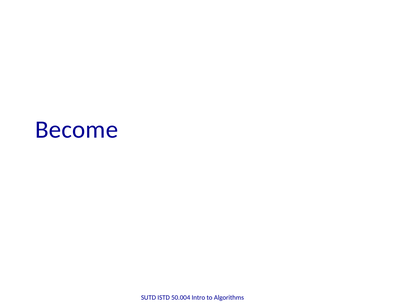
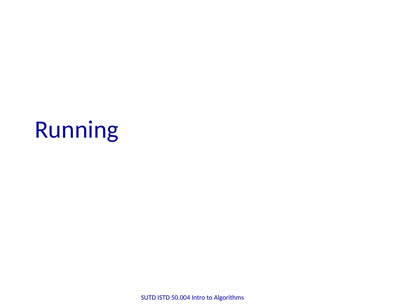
Become: Become -> Running
